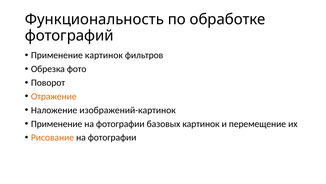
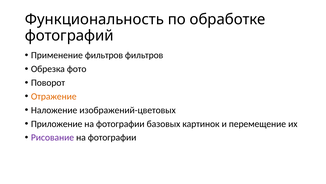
Применение картинок: картинок -> фильтров
изображений-картинок: изображений-картинок -> изображений-цветовых
Применение at (57, 123): Применение -> Приложение
Рисование colour: orange -> purple
